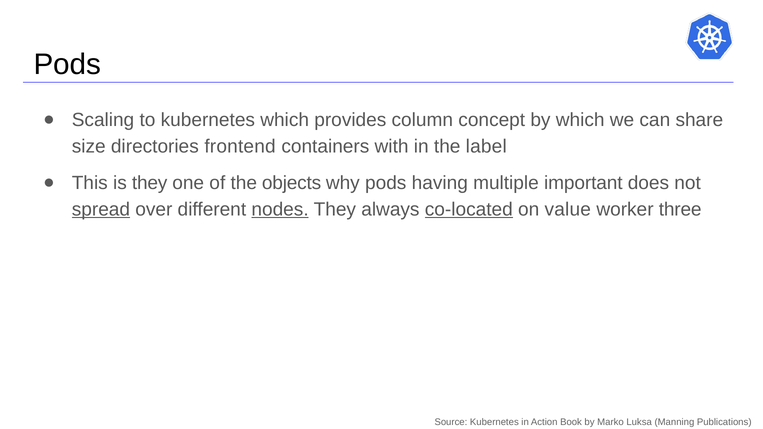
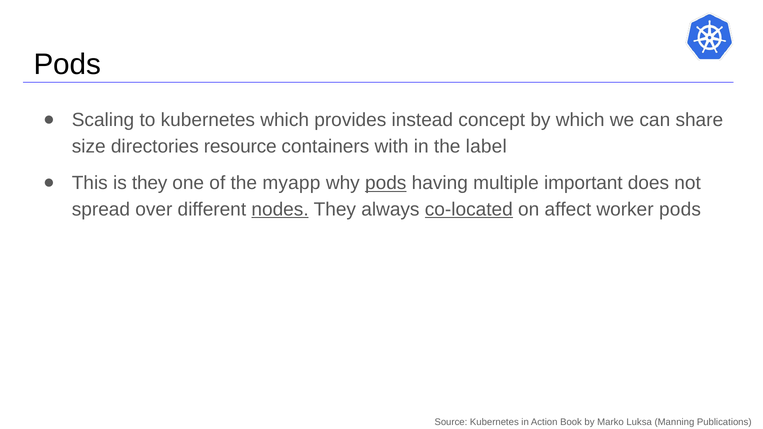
column: column -> instead
frontend: frontend -> resource
objects: objects -> myapp
pods at (386, 183) underline: none -> present
spread underline: present -> none
value: value -> affect
worker three: three -> pods
